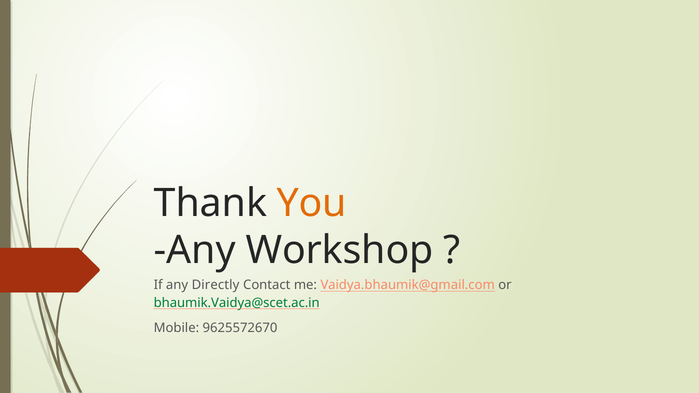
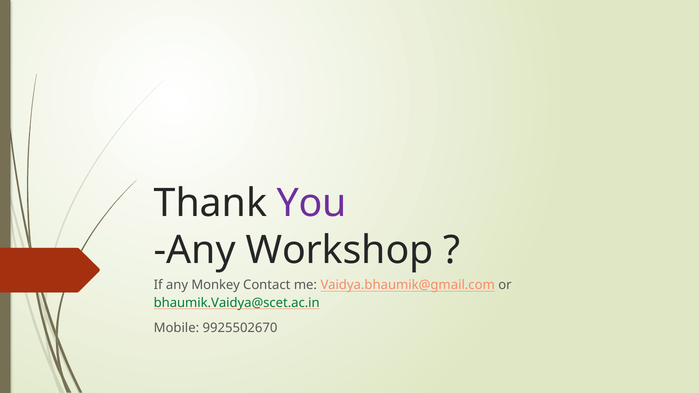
You colour: orange -> purple
Directly: Directly -> Monkey
9625572670: 9625572670 -> 9925502670
